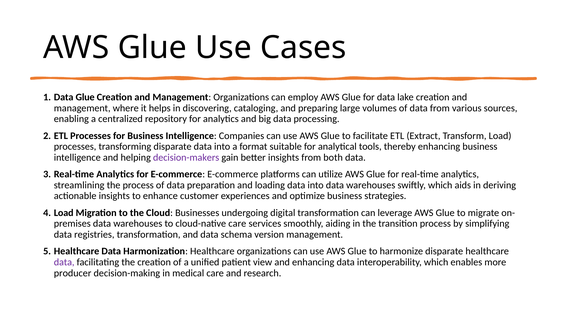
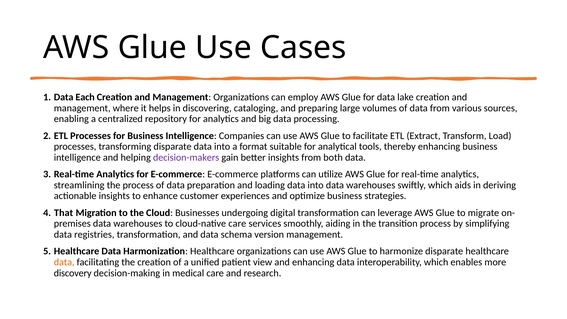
Data Glue: Glue -> Each
Load at (64, 213): Load -> That
data at (64, 262) colour: purple -> orange
producer: producer -> discovery
